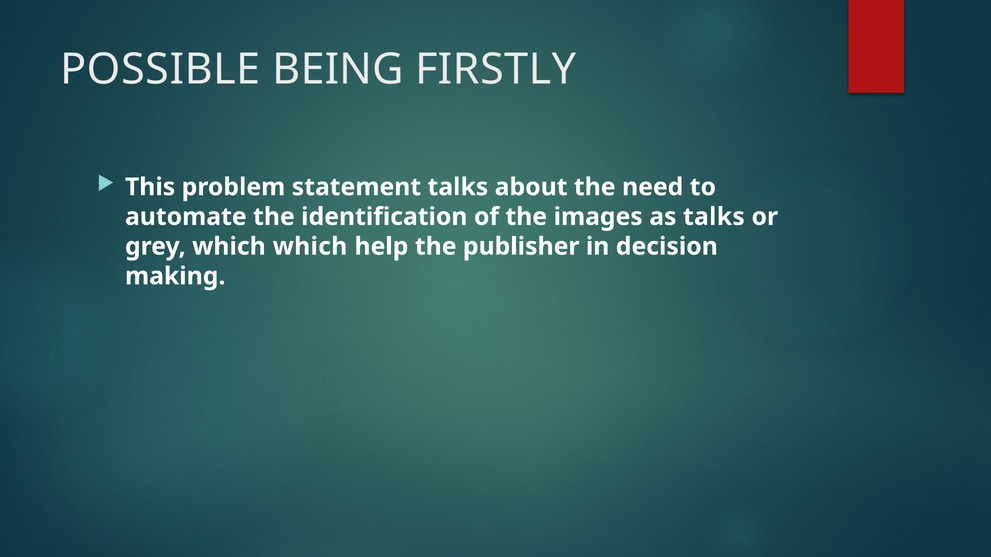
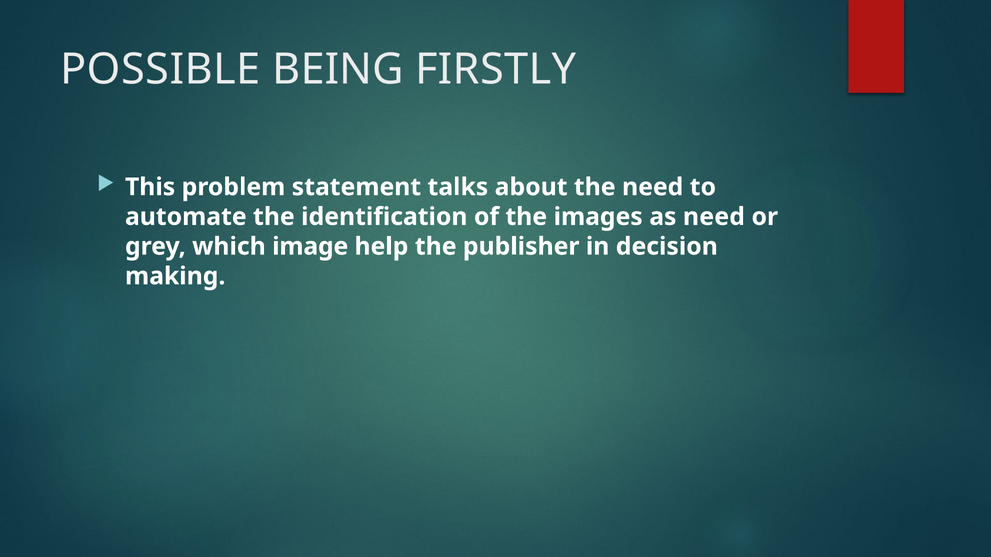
as talks: talks -> need
which which: which -> image
